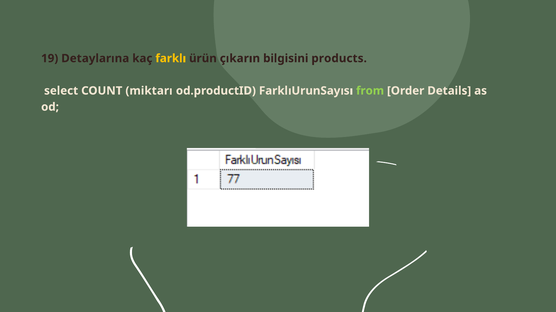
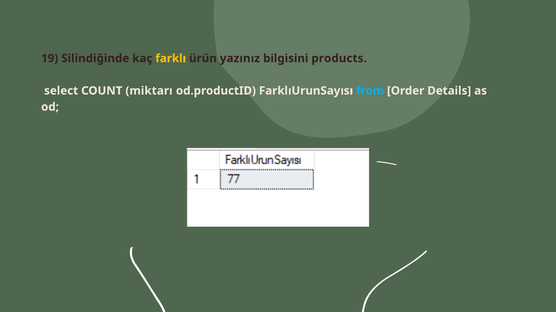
Detaylarına: Detaylarına -> Silindiğinde
çıkarın: çıkarın -> yazınız
from colour: light green -> light blue
